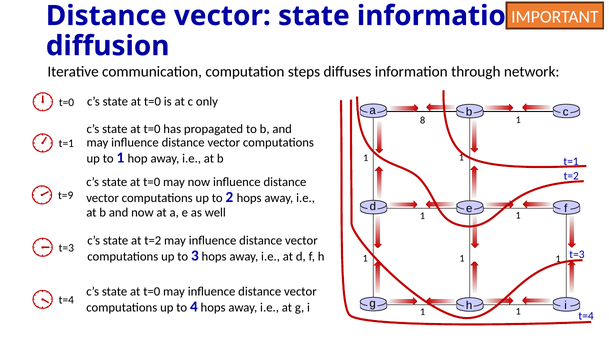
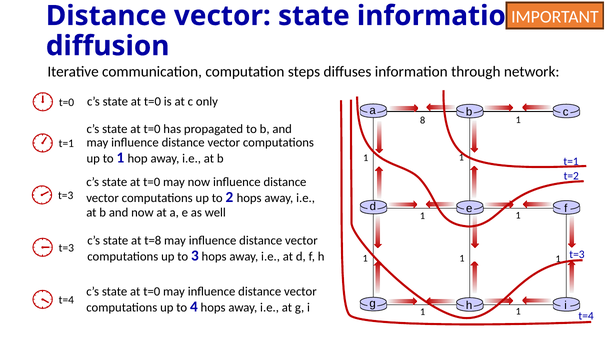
t=9 at (66, 195): t=9 -> t=3
at t=2: t=2 -> t=8
